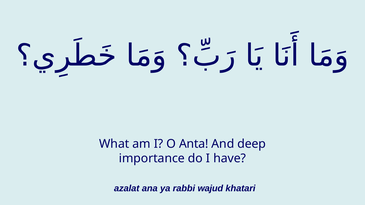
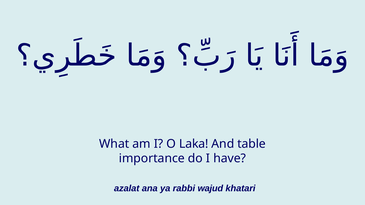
Anta: Anta -> Laka
deep: deep -> table
